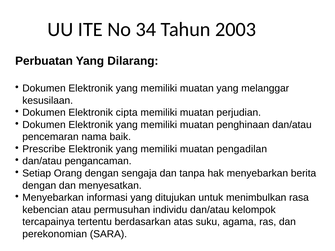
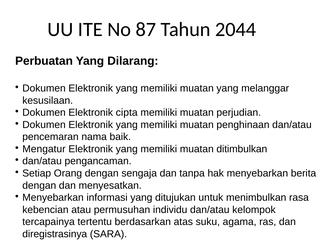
34: 34 -> 87
2003: 2003 -> 2044
Prescribe: Prescribe -> Mengatur
pengadilan: pengadilan -> ditimbulkan
perekonomian: perekonomian -> diregistrasinya
